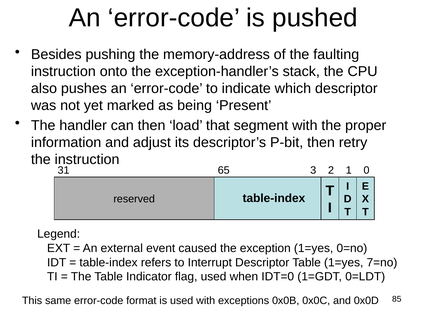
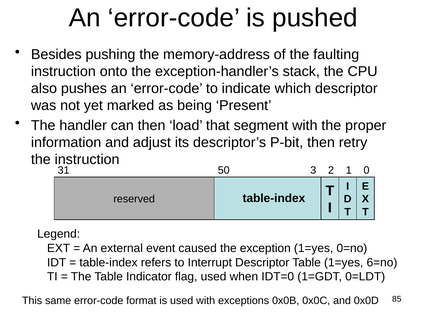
65: 65 -> 50
7=no: 7=no -> 6=no
